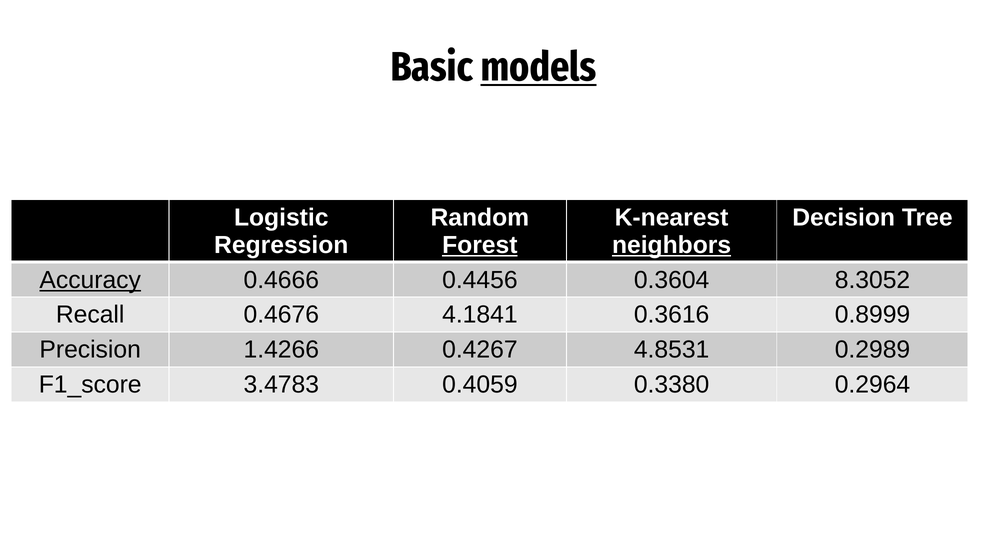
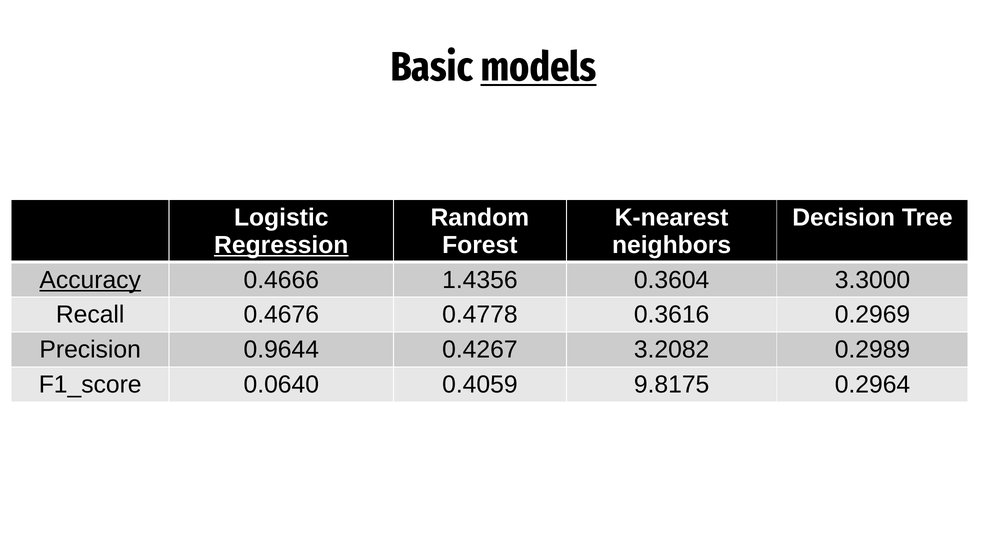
Regression underline: none -> present
Forest underline: present -> none
neighbors underline: present -> none
0.4456: 0.4456 -> 1.4356
8.3052: 8.3052 -> 3.3000
4.1841: 4.1841 -> 0.4778
0.8999: 0.8999 -> 0.2969
1.4266: 1.4266 -> 0.9644
4.8531: 4.8531 -> 3.2082
3.4783: 3.4783 -> 0.0640
0.3380: 0.3380 -> 9.8175
